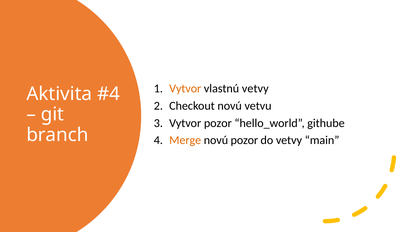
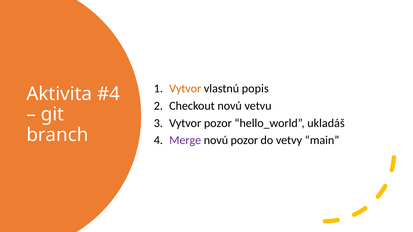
vlastnú vetvy: vetvy -> popis
githube: githube -> ukladáš
Merge colour: orange -> purple
